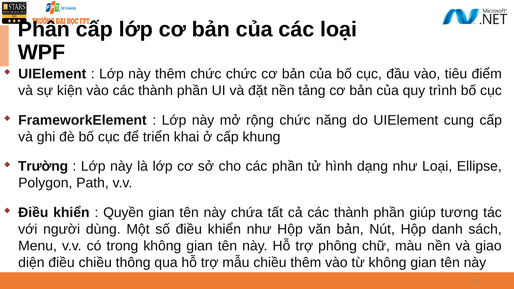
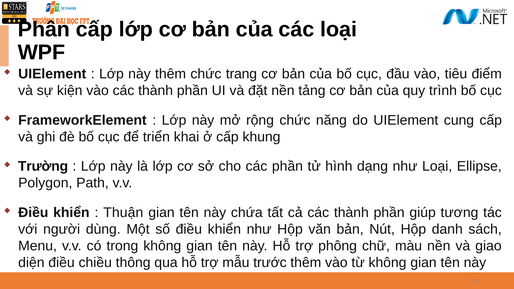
chức chức: chức -> trang
Quyền: Quyền -> Thuận
mẫu chiều: chiều -> trước
